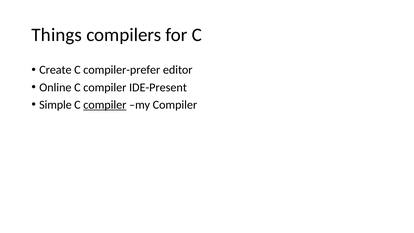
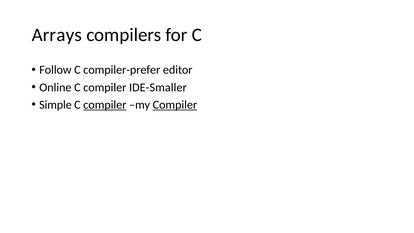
Things: Things -> Arrays
Create: Create -> Follow
IDE-Present: IDE-Present -> IDE-Smaller
Compiler at (175, 105) underline: none -> present
